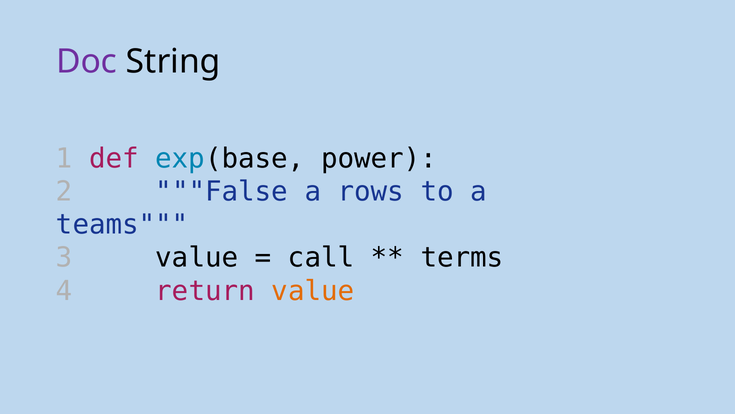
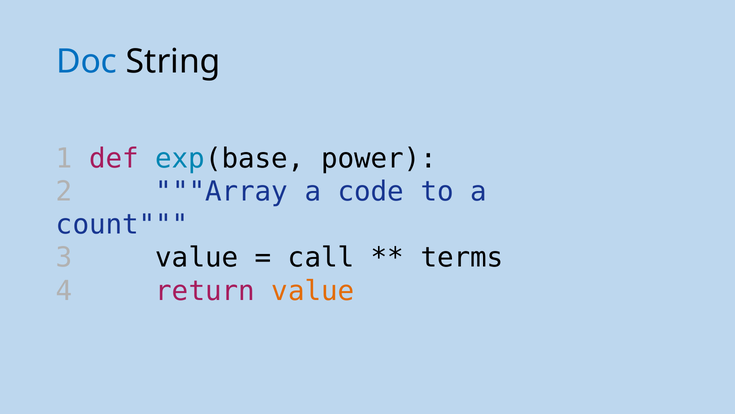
Doc colour: purple -> blue
False: False -> Array
rows: rows -> code
teams: teams -> count
